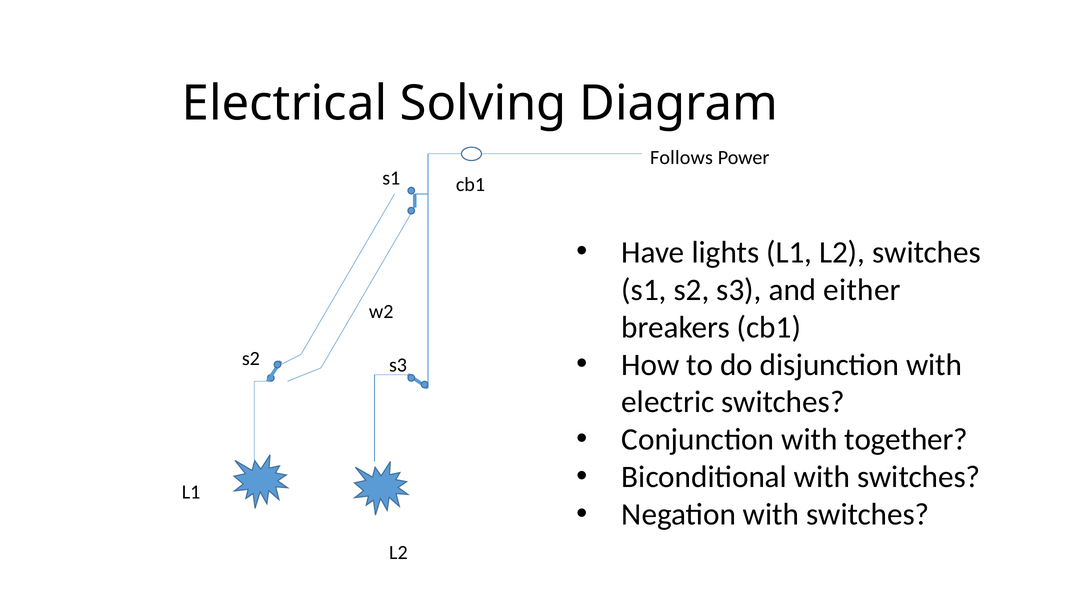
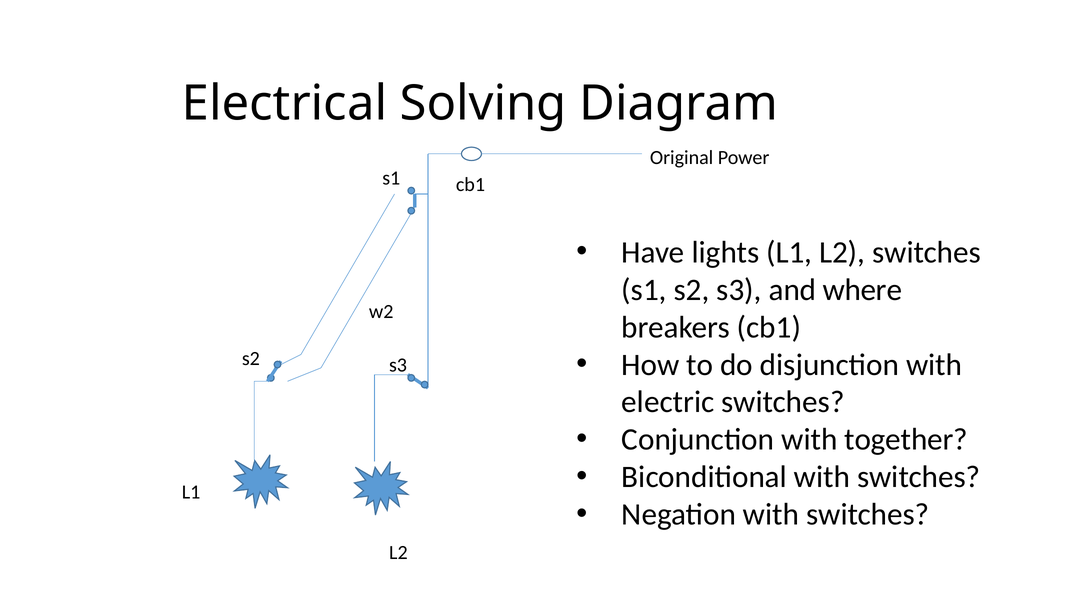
Follows: Follows -> Original
either: either -> where
